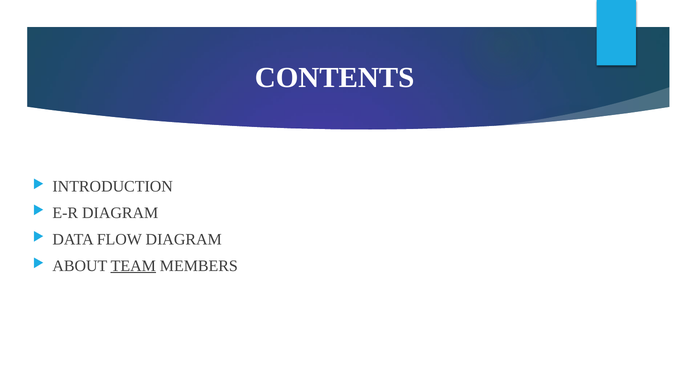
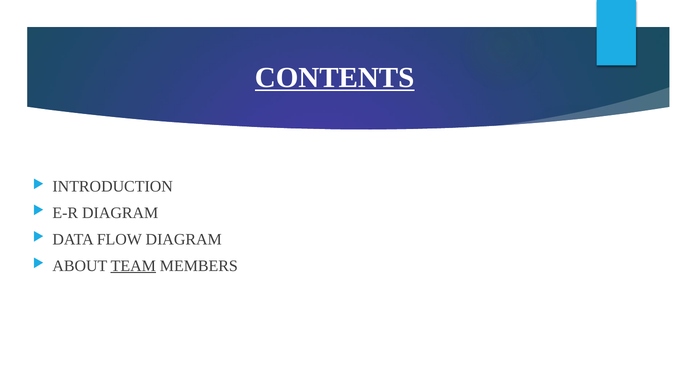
CONTENTS underline: none -> present
